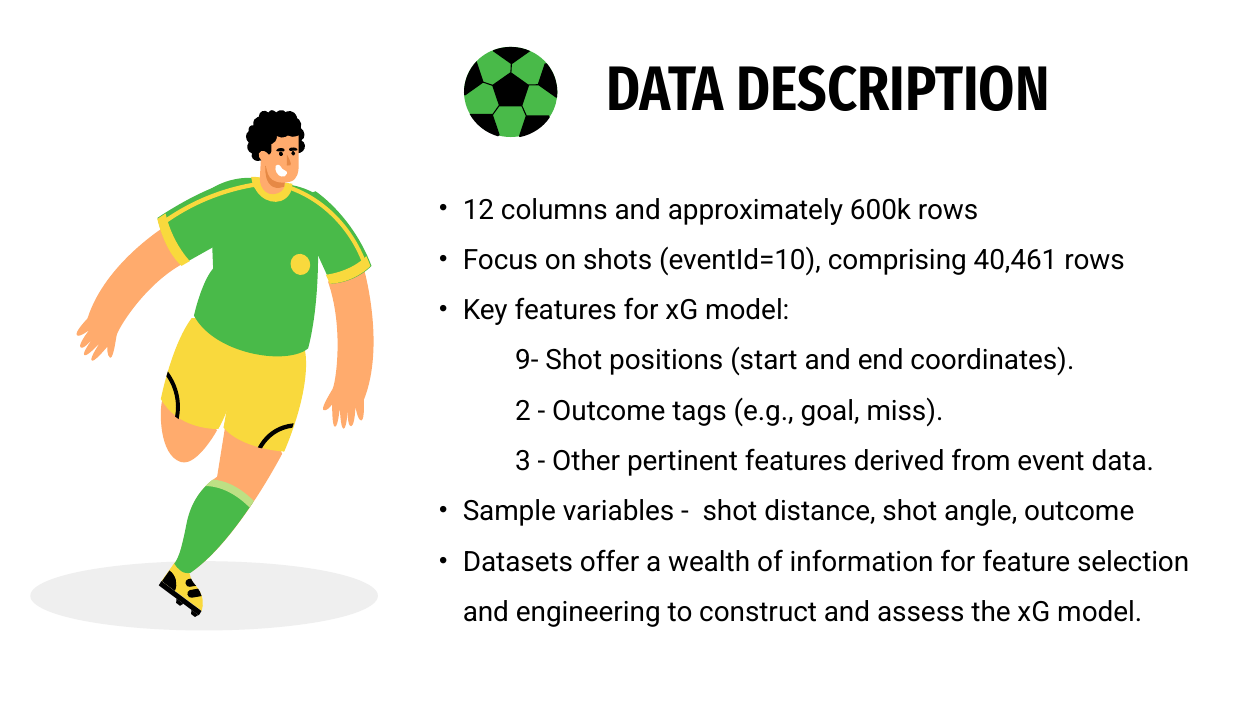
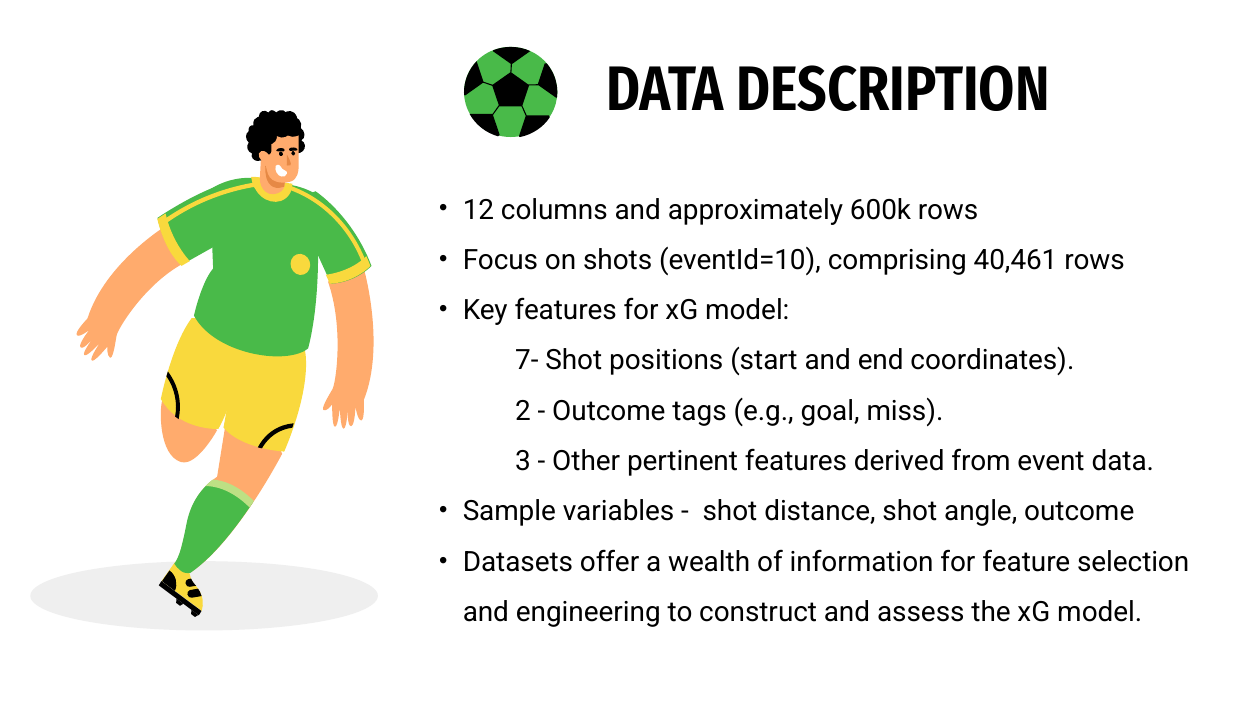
9-: 9- -> 7-
